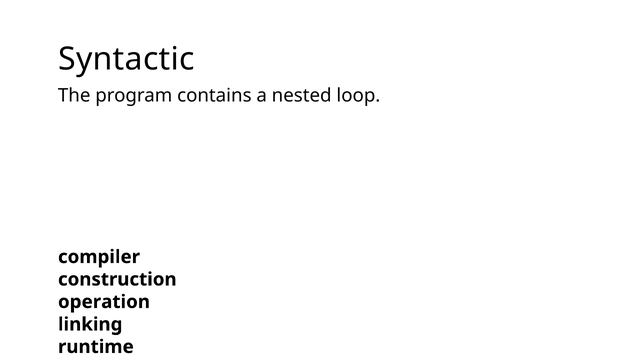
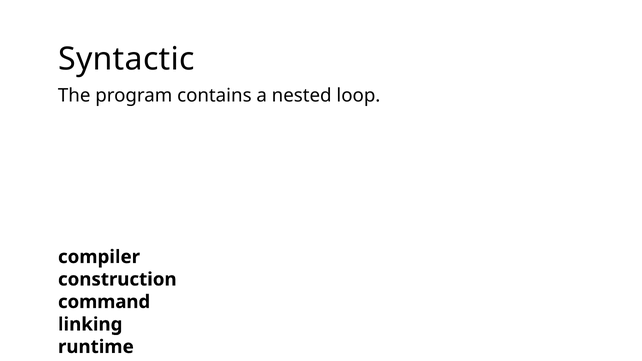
operation: operation -> command
